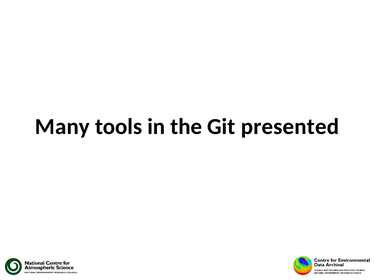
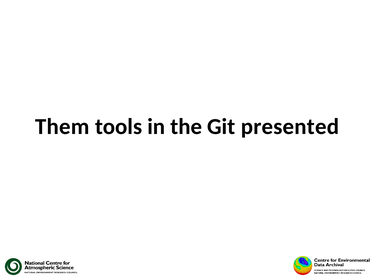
Many: Many -> Them
